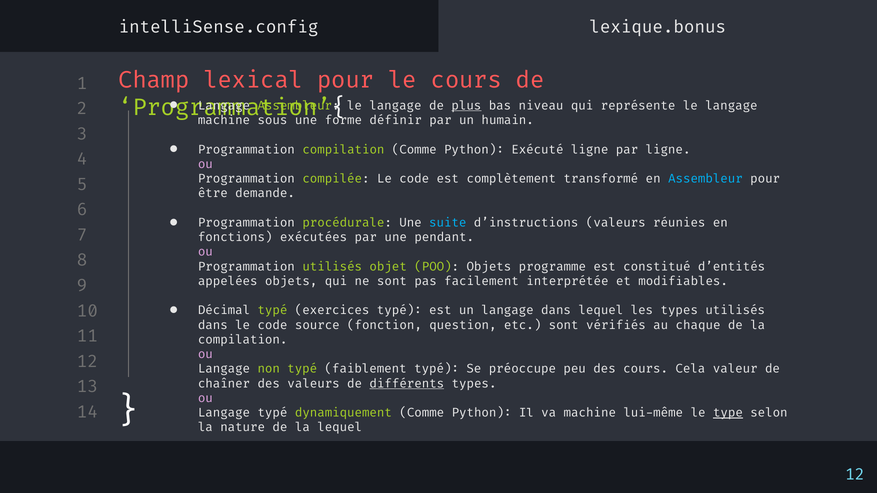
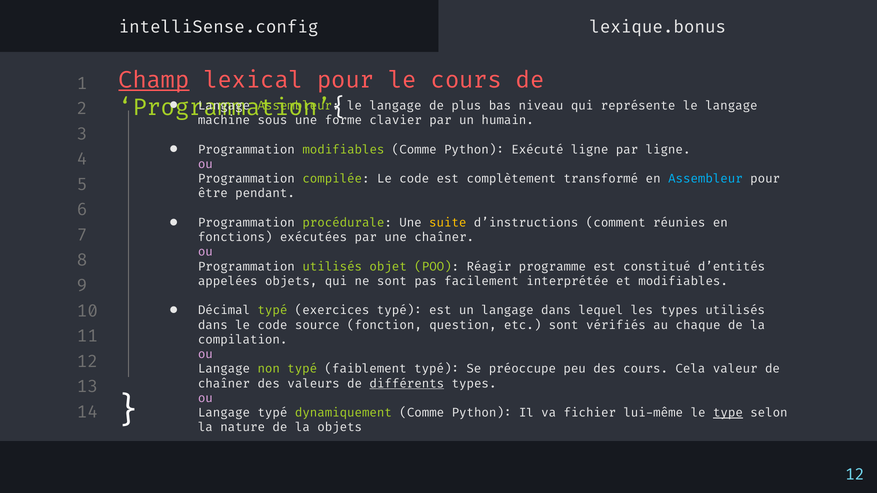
Champ underline: none -> present
plus underline: present -> none
définir: définir -> clavier
Programmation compilation: compilation -> modifiables
demande: demande -> pendant
suite colour: light blue -> yellow
d’instructions valeurs: valeurs -> comment
une pendant: pendant -> chaîner
POO Objets: Objets -> Réagir
va machine: machine -> fichier
la lequel: lequel -> objets
